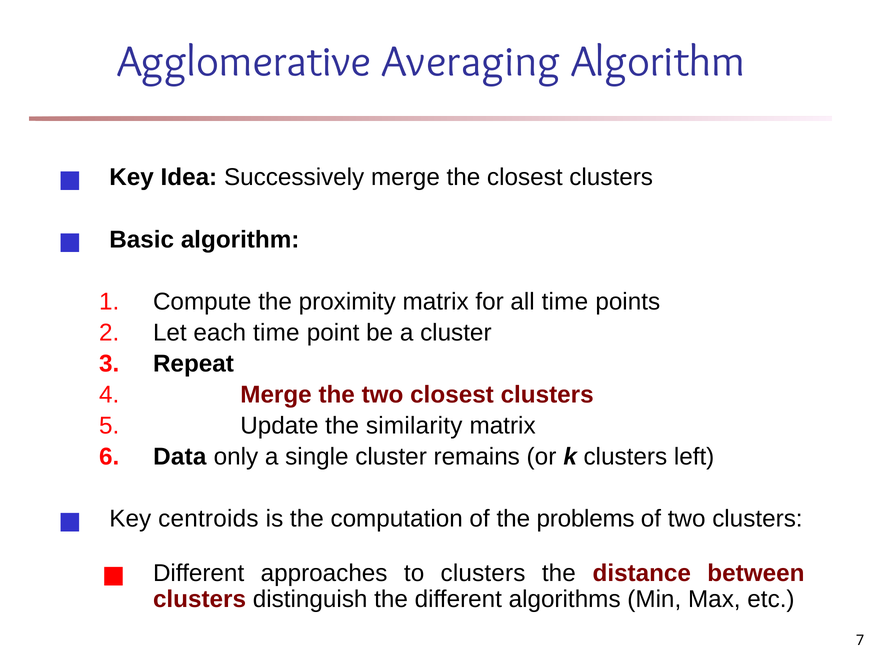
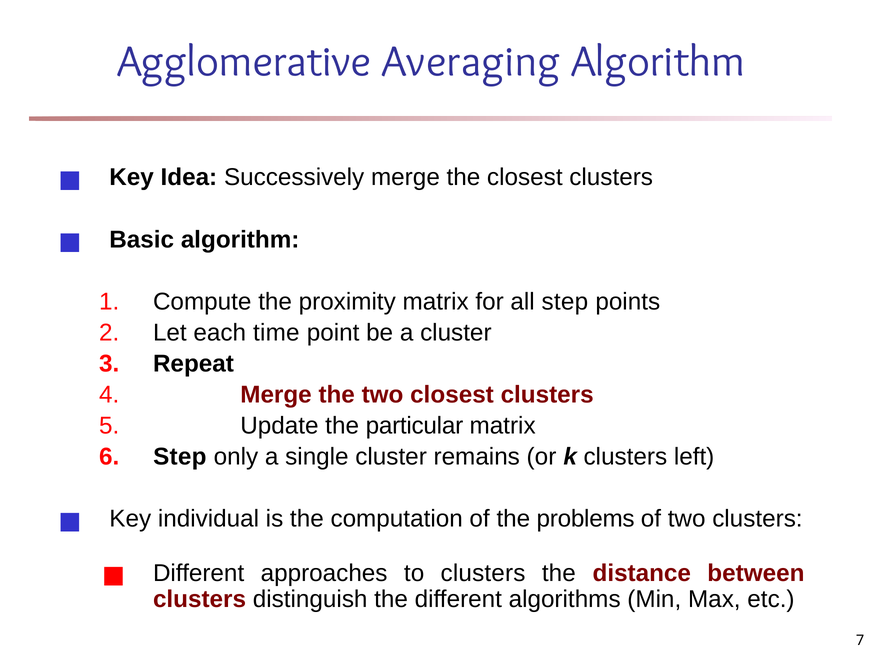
all time: time -> step
similarity: similarity -> particular
Data at (180, 457): Data -> Step
centroids: centroids -> individual
